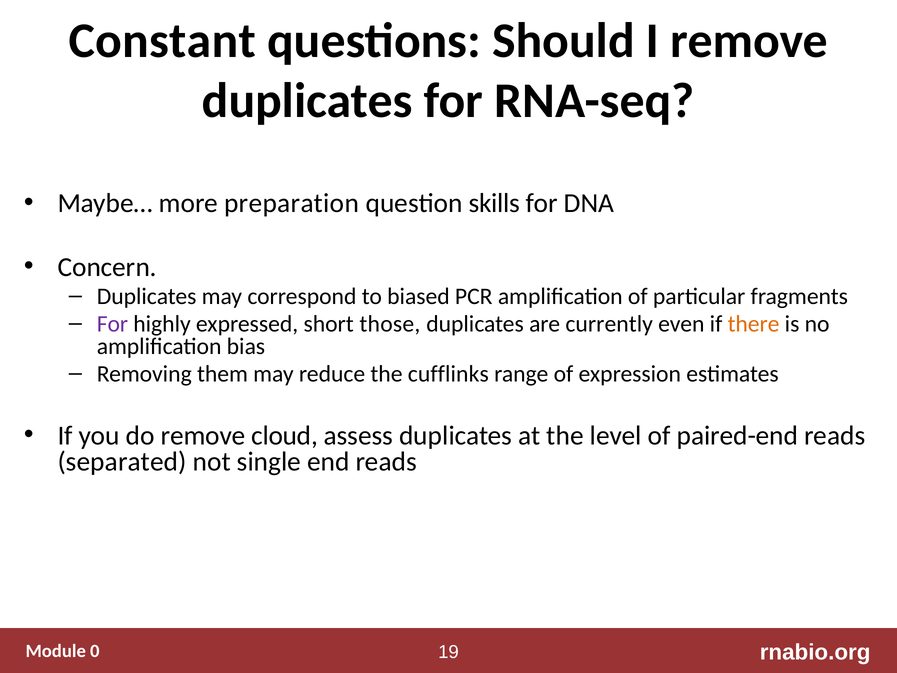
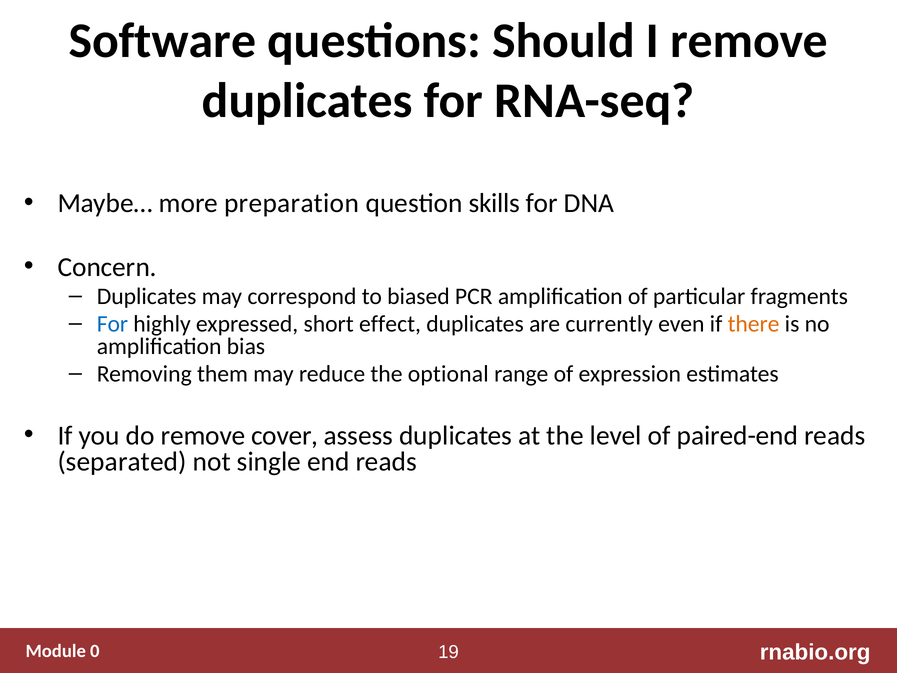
Constant: Constant -> Software
For at (112, 324) colour: purple -> blue
those: those -> effect
cufflinks: cufflinks -> optional
cloud: cloud -> cover
